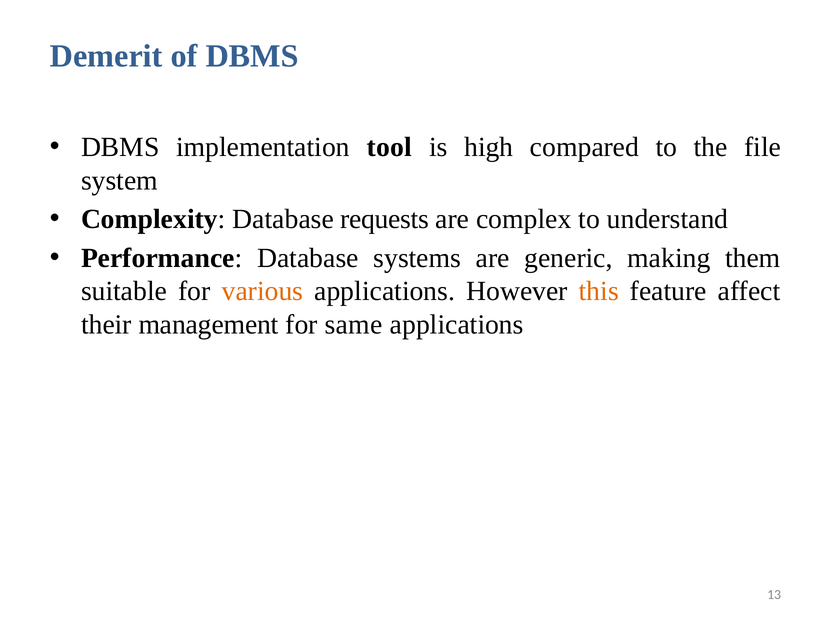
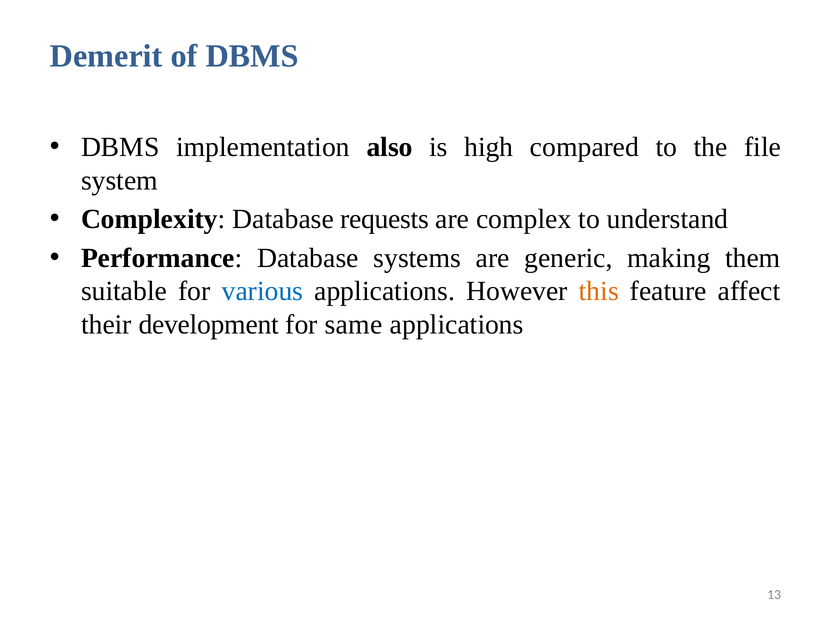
tool: tool -> also
various colour: orange -> blue
management: management -> development
